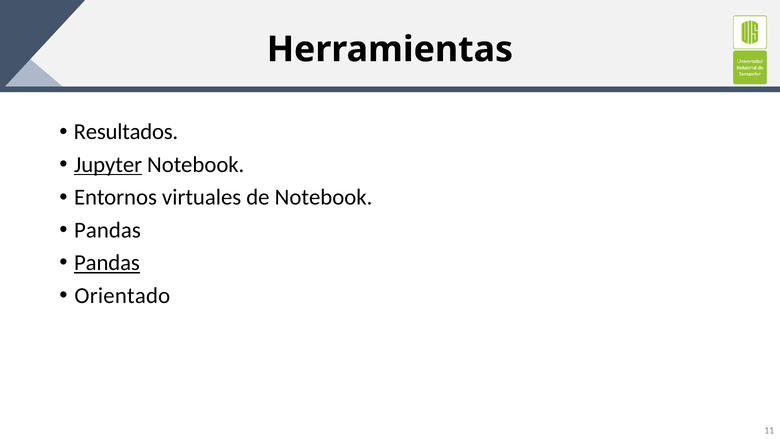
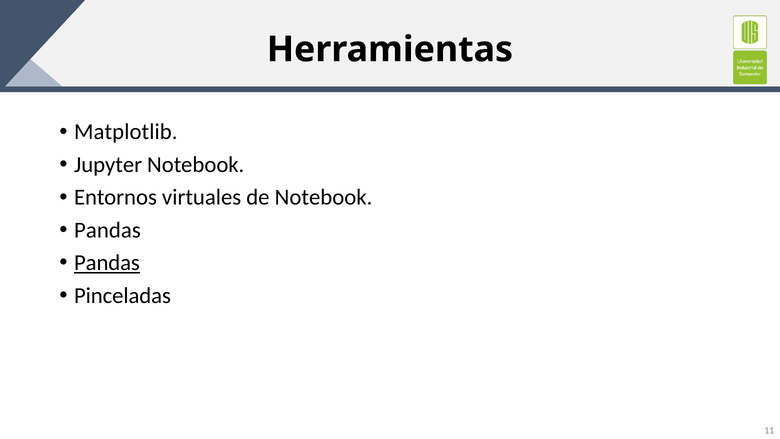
Resultados: Resultados -> Matplotlib
Jupyter underline: present -> none
Orientado: Orientado -> Pinceladas
